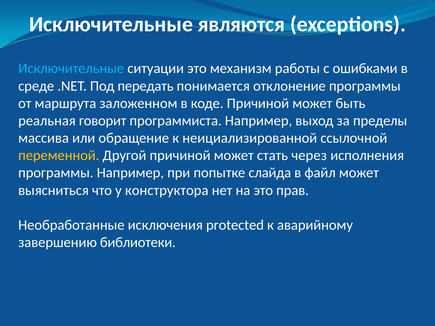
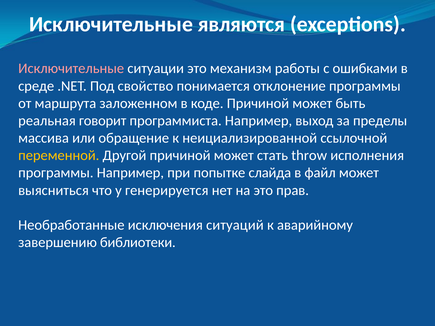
Исключительные at (71, 69) colour: light blue -> pink
передать: передать -> свойство
через: через -> throw
конструктора: конструктора -> генерируется
protected: protected -> ситуаций
